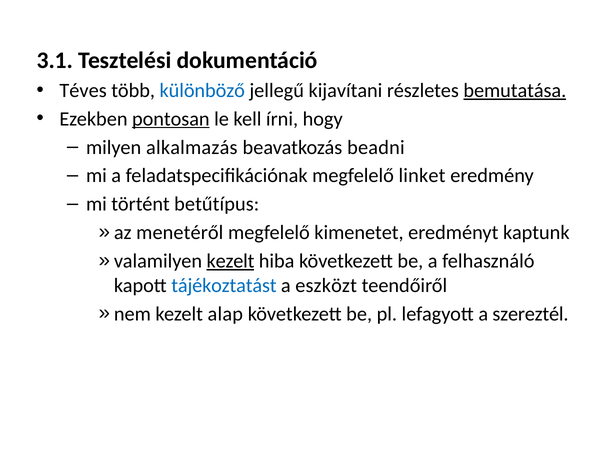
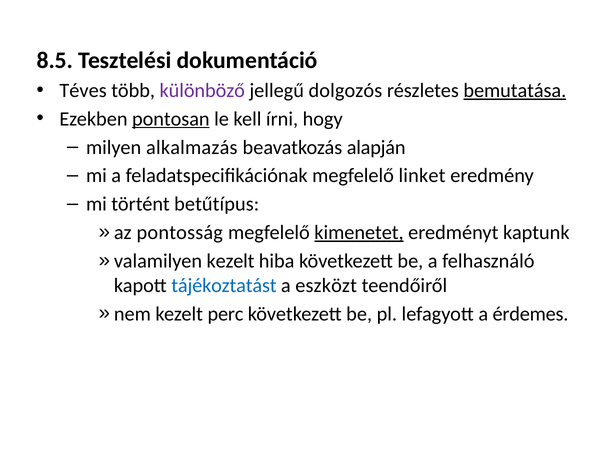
3.1: 3.1 -> 8.5
különböző colour: blue -> purple
kijavítani: kijavítani -> dolgozós
beadni: beadni -> alapján
menetéről: menetéről -> pontosság
kimenetet underline: none -> present
kezelt at (231, 261) underline: present -> none
alap: alap -> perc
szereztél: szereztél -> érdemes
